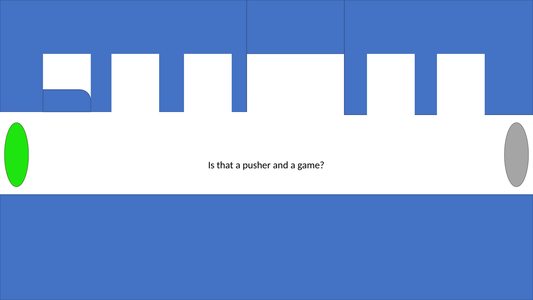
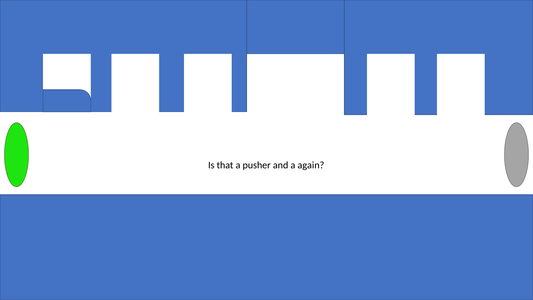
game: game -> again
